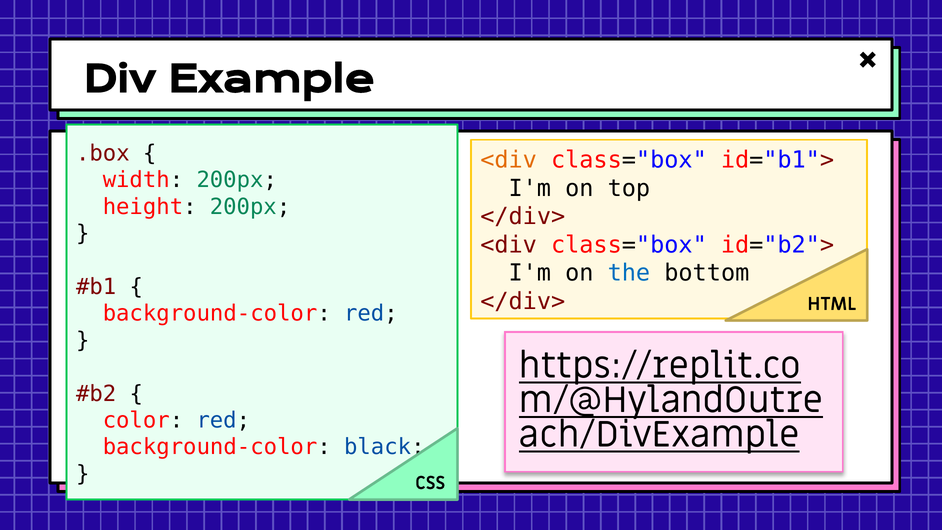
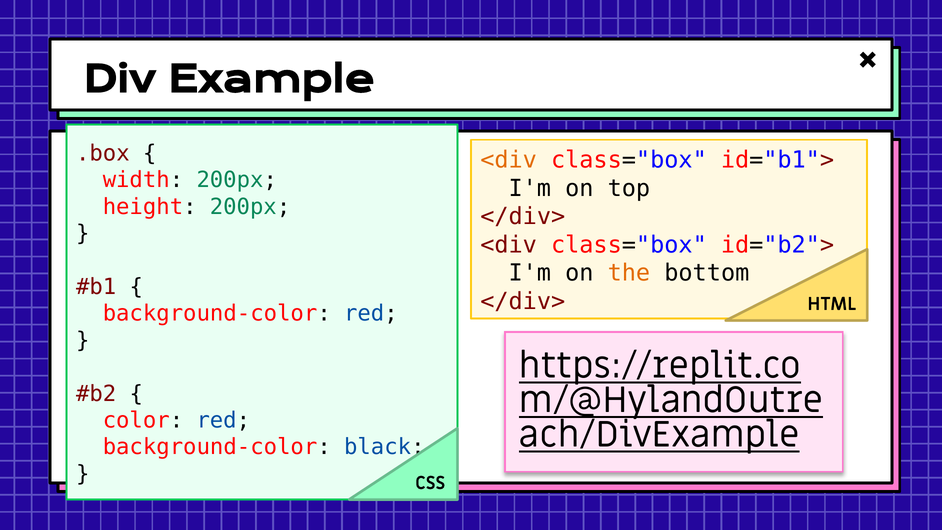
the colour: blue -> orange
